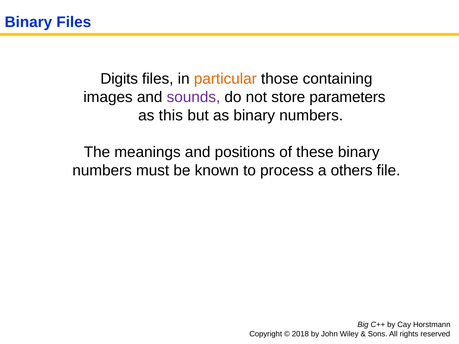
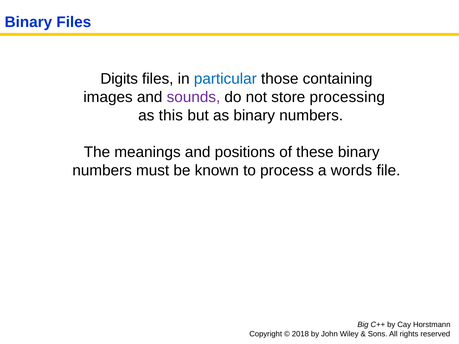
particular colour: orange -> blue
parameters: parameters -> processing
others: others -> words
